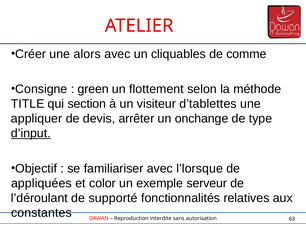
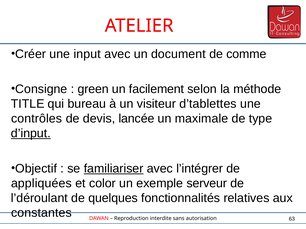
alors: alors -> input
cliquables: cliquables -> document
flottement: flottement -> facilement
section: section -> bureau
appliquer: appliquer -> contrôles
arrêter: arrêter -> lancée
onchange: onchange -> maximale
familiariser underline: none -> present
l’lorsque: l’lorsque -> l’intégrer
supporté: supporté -> quelques
